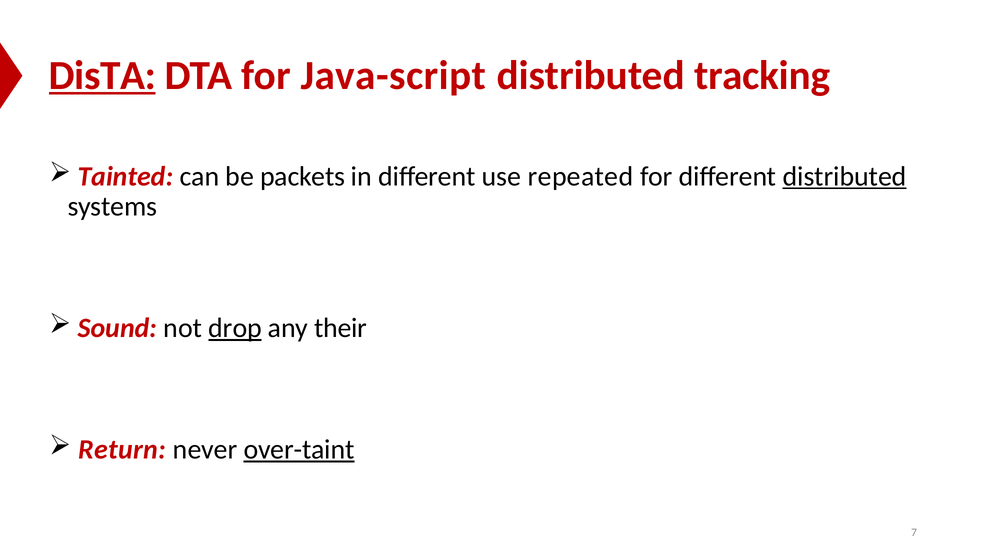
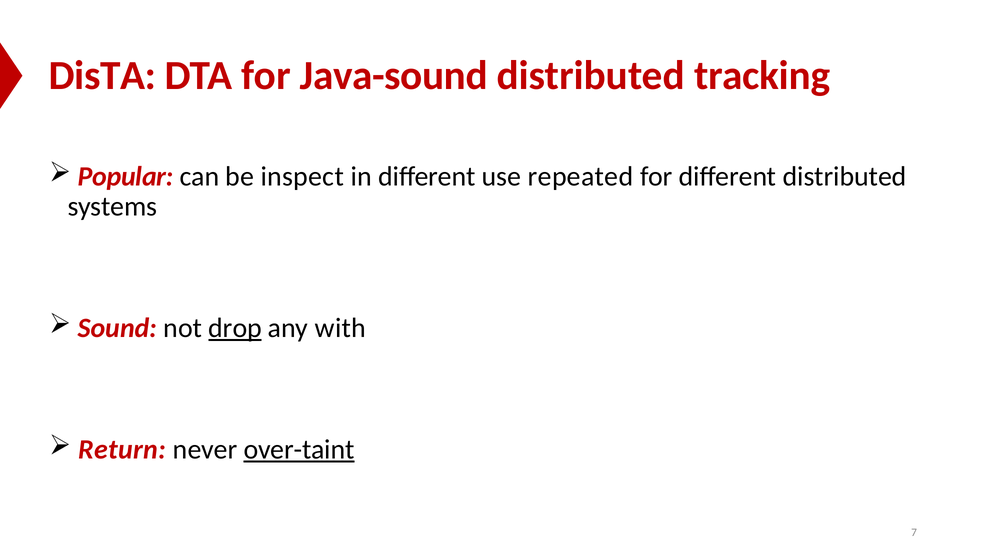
DisTA underline: present -> none
Java-script: Java-script -> Java-sound
Tainted: Tainted -> Popular
packets: packets -> inspect
distributed at (845, 176) underline: present -> none
their: their -> with
